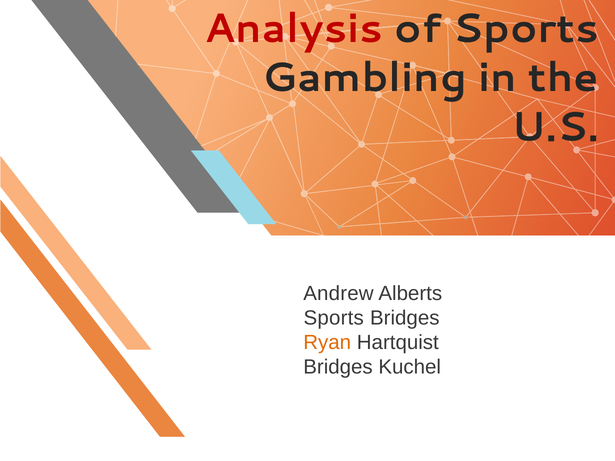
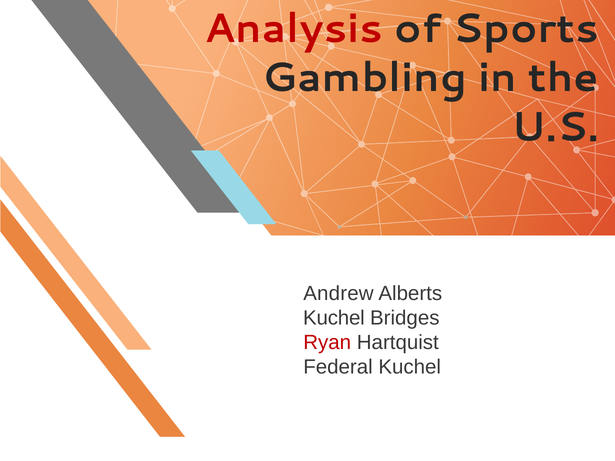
Sports at (334, 318): Sports -> Kuchel
Ryan colour: orange -> red
Bridges at (338, 367): Bridges -> Federal
